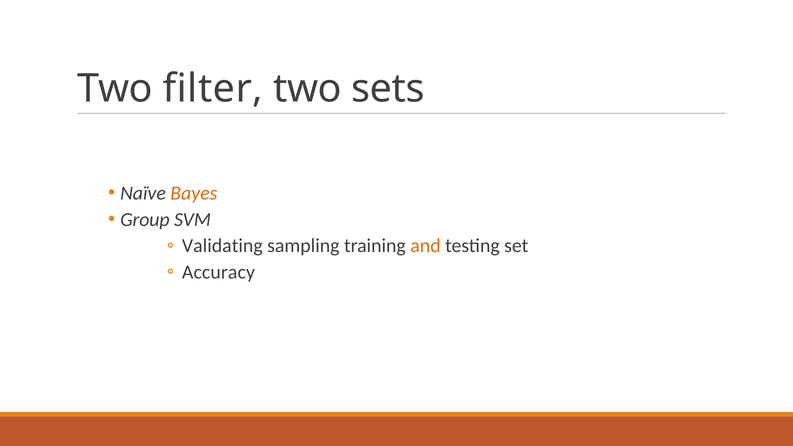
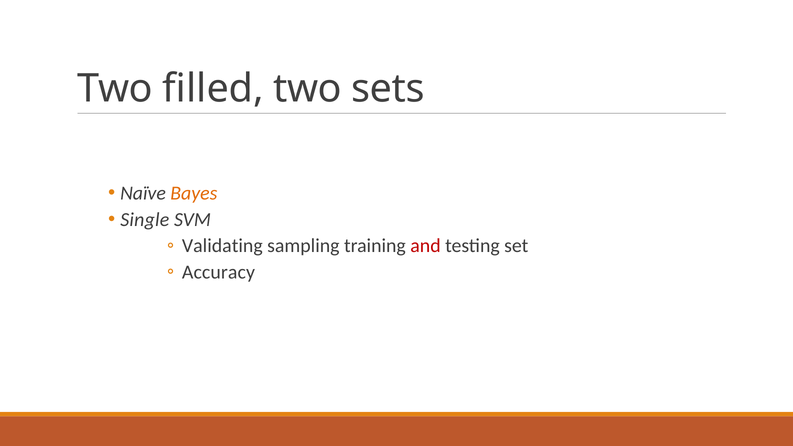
filter: filter -> filled
Group: Group -> Single
and colour: orange -> red
